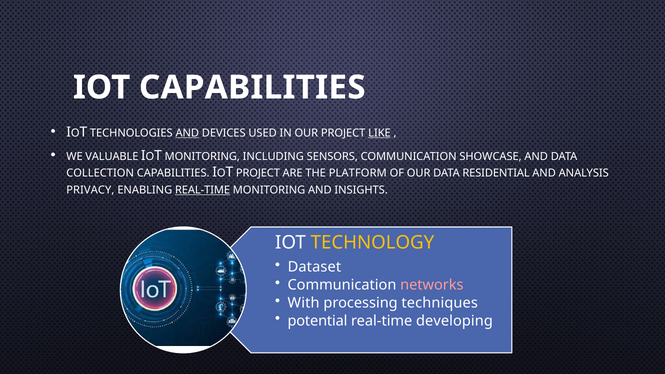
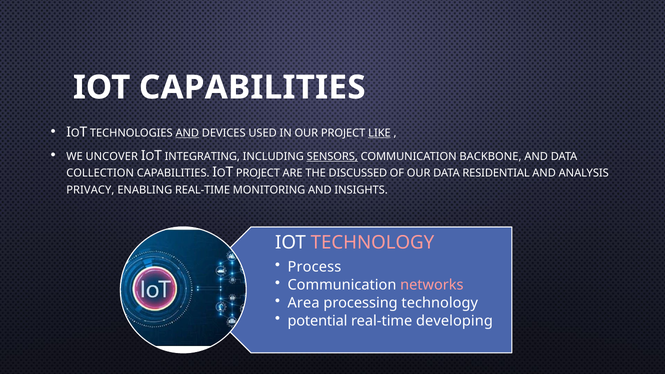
VALUABLE: VALUABLE -> UNCOVER
MONITORING at (202, 157): MONITORING -> INTEGRATING
SENSORS underline: none -> present
SHOWCASE: SHOWCASE -> BACKBONE
PLATFORM: PLATFORM -> DISCUSSED
REAL-TIME at (203, 190) underline: present -> none
TECHNOLOGY at (372, 243) colour: yellow -> pink
Dataset: Dataset -> Process
With: With -> Area
processing techniques: techniques -> technology
